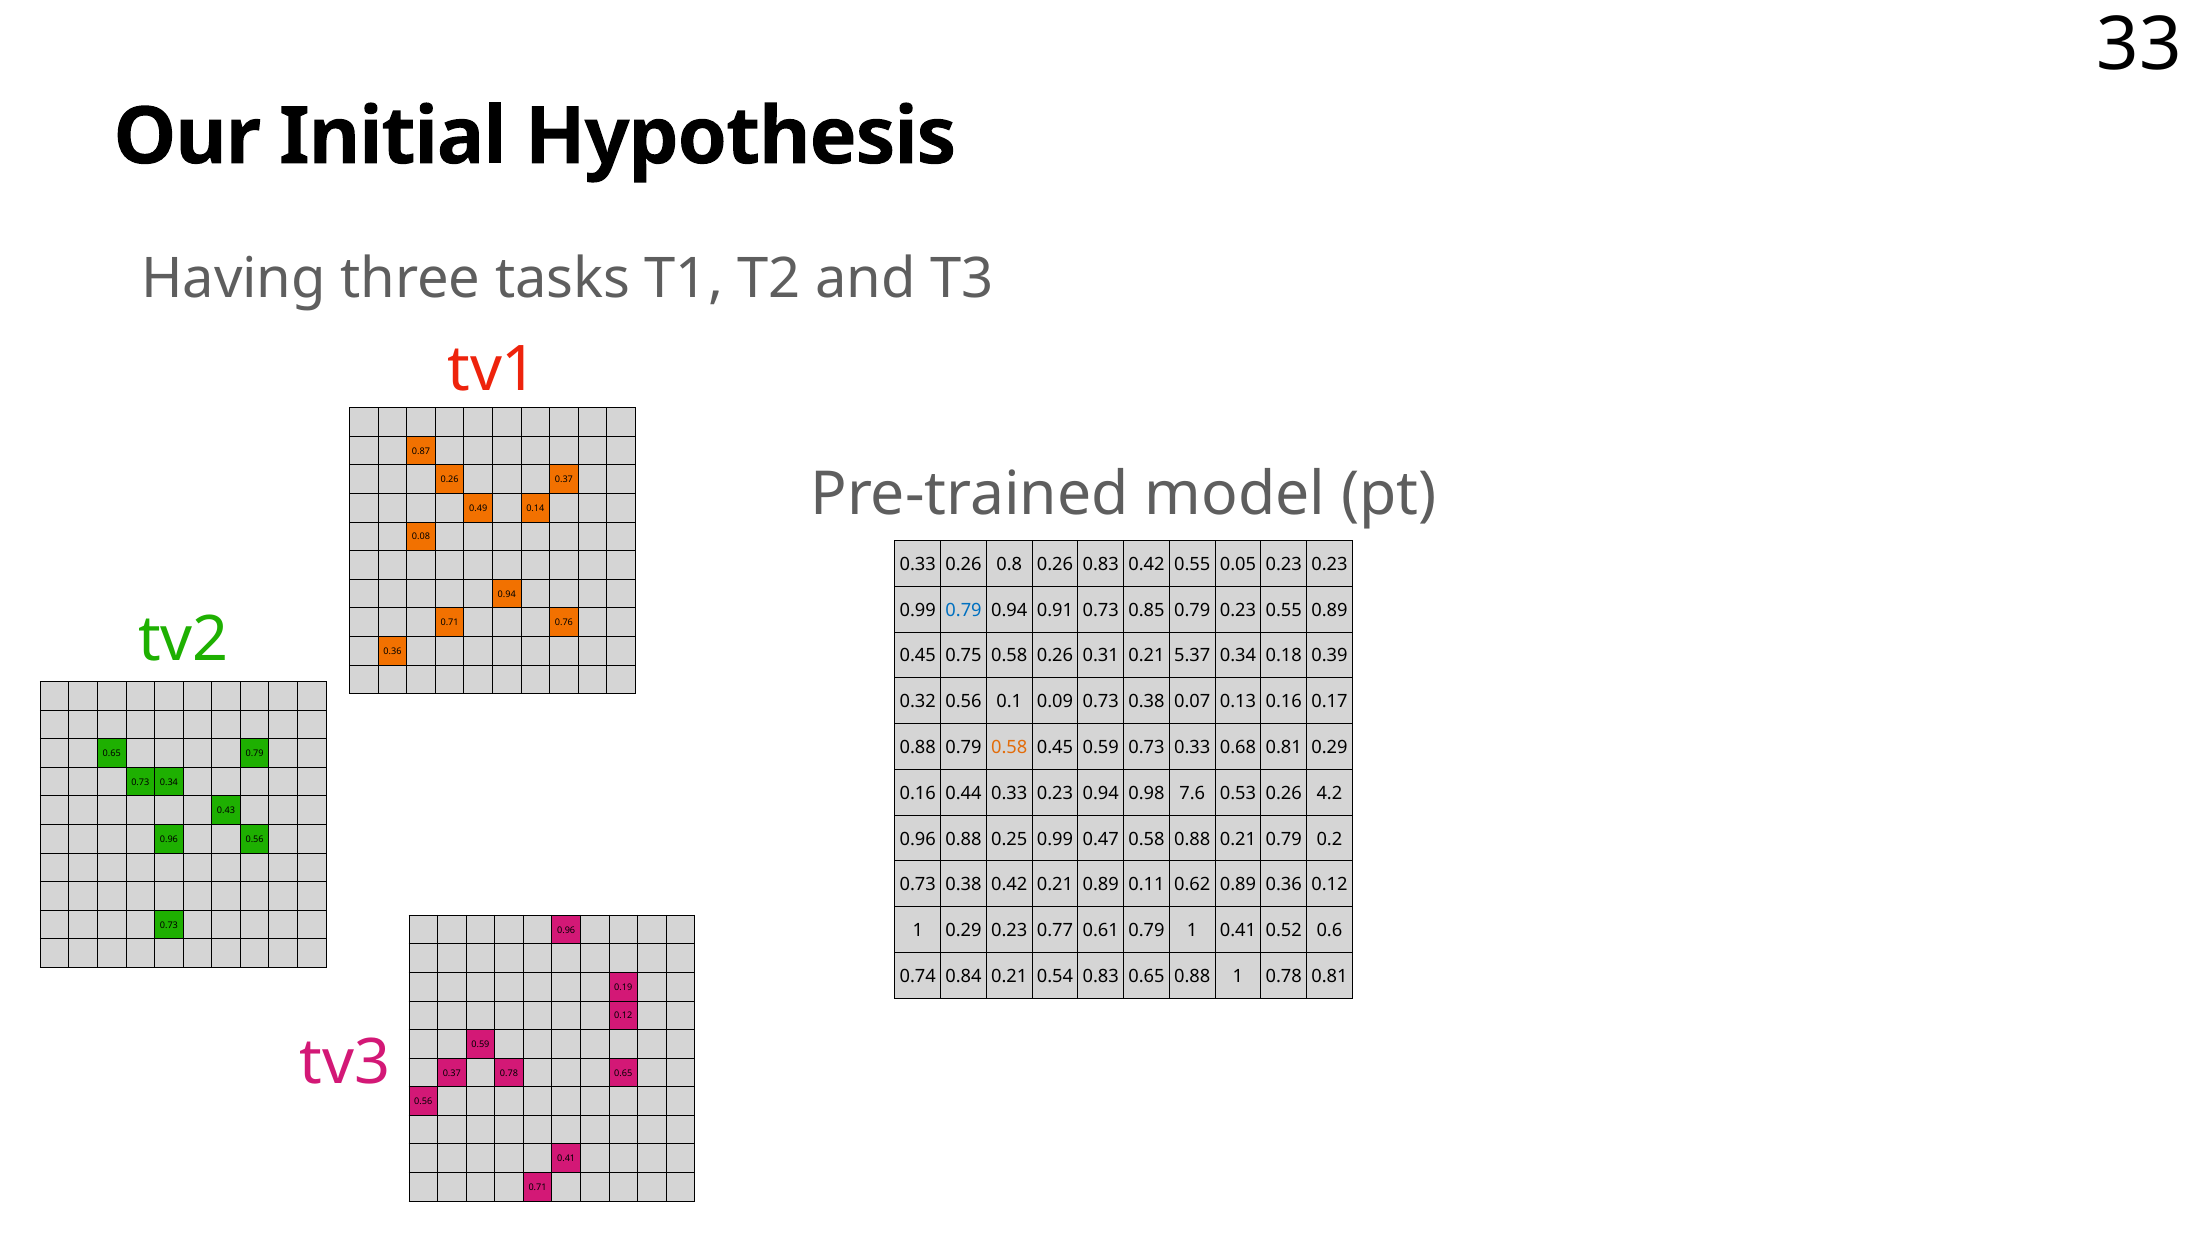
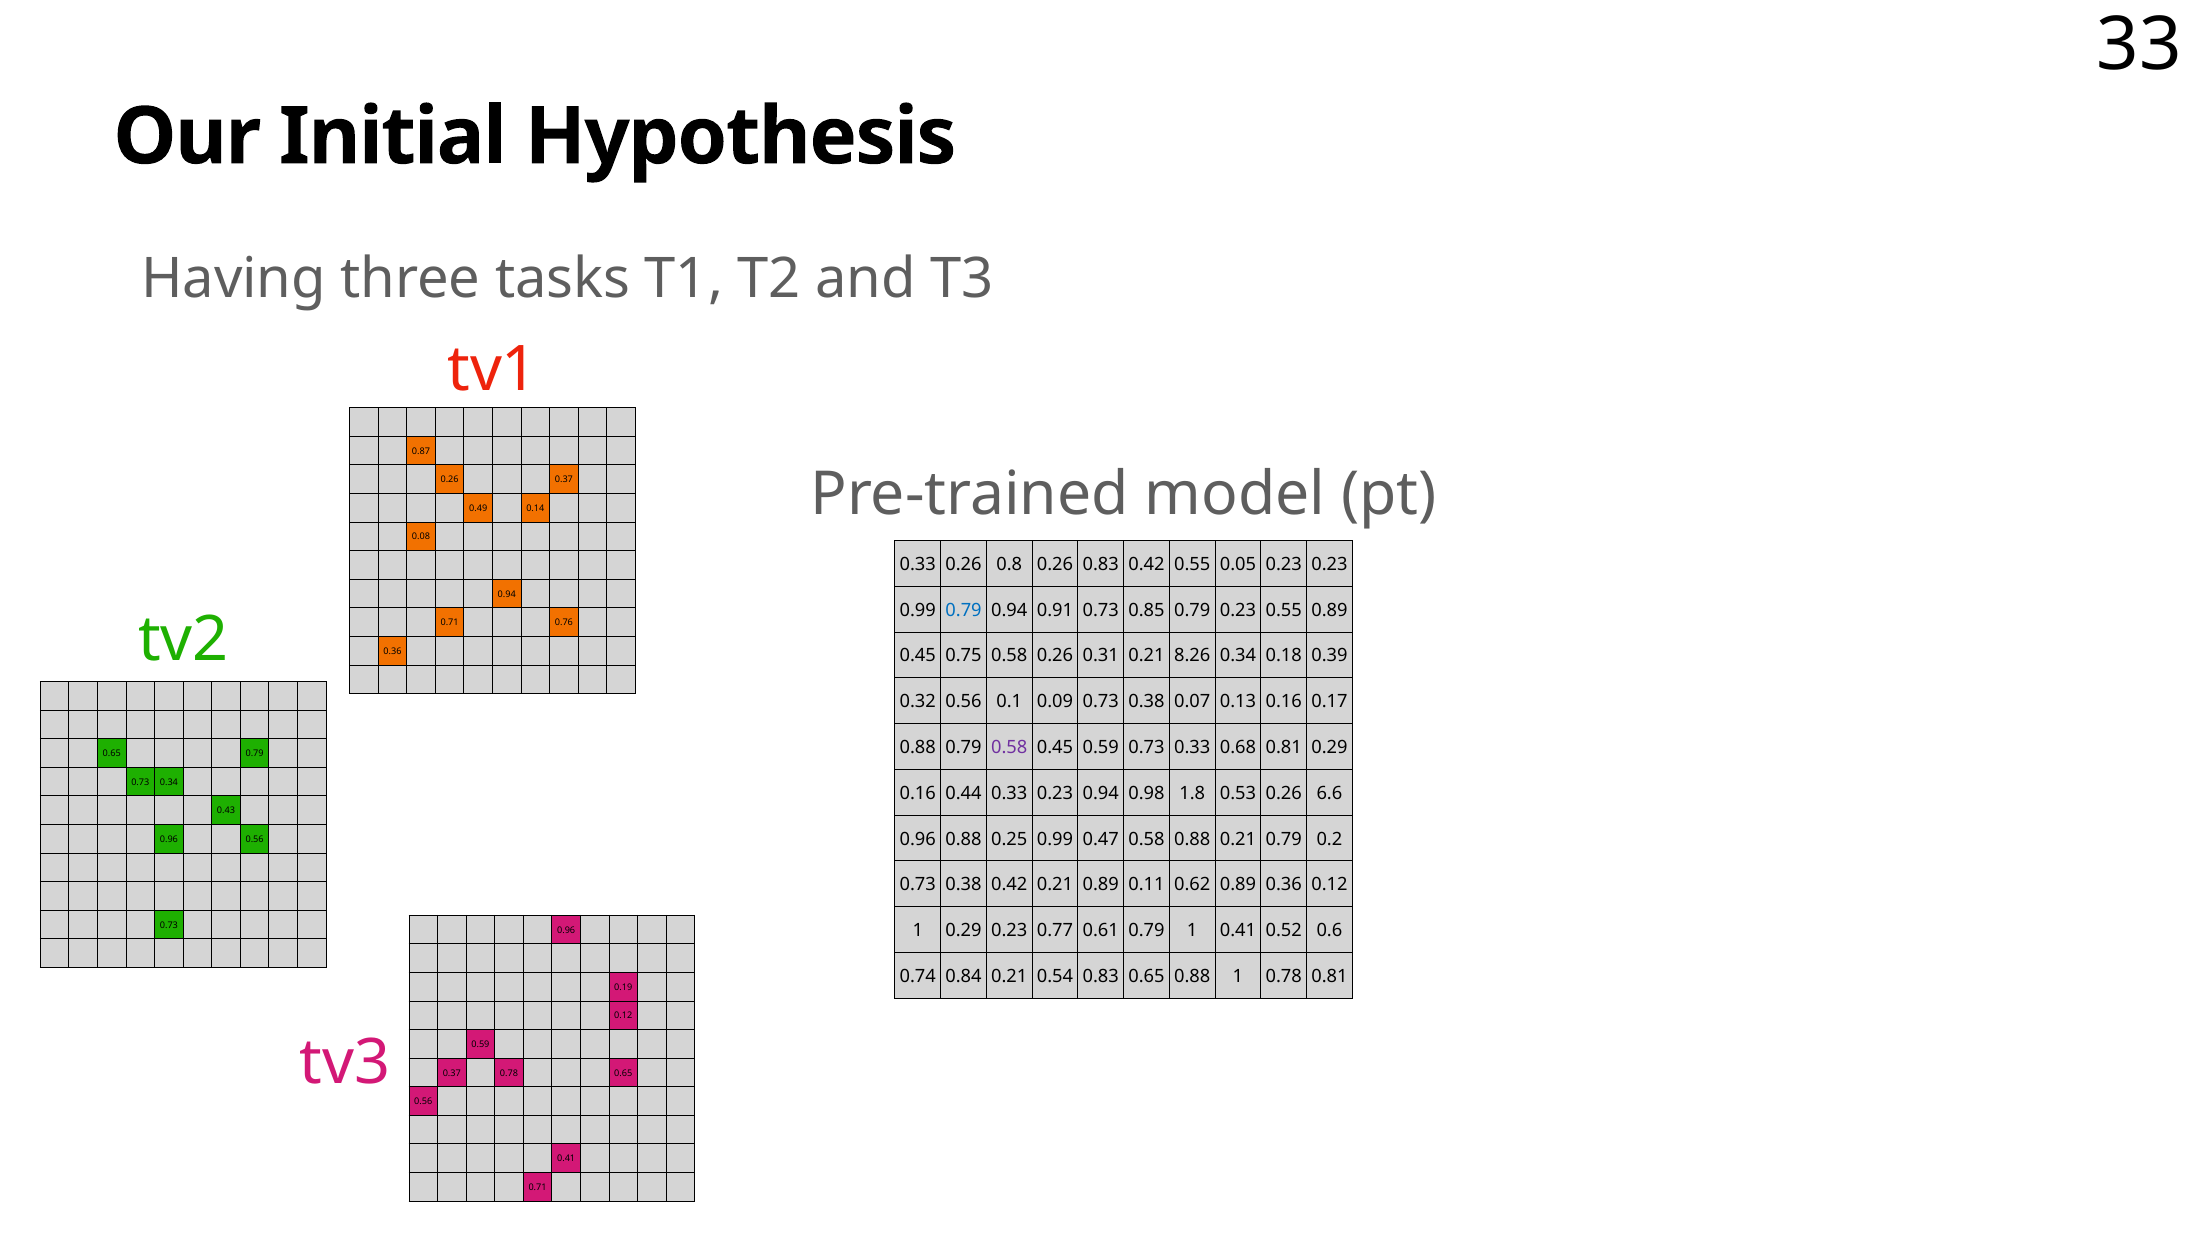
5.37: 5.37 -> 8.26
0.58 at (1009, 747) colour: orange -> purple
7.6: 7.6 -> 1.8
4.2: 4.2 -> 6.6
